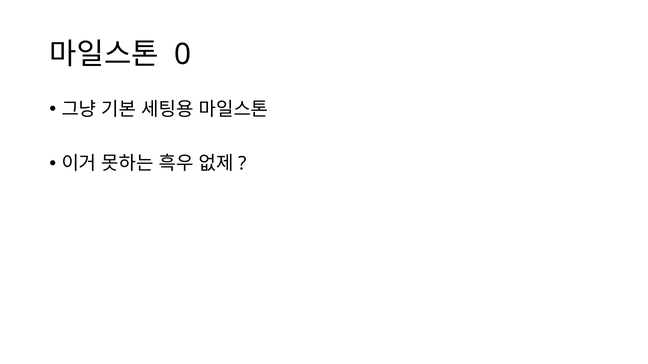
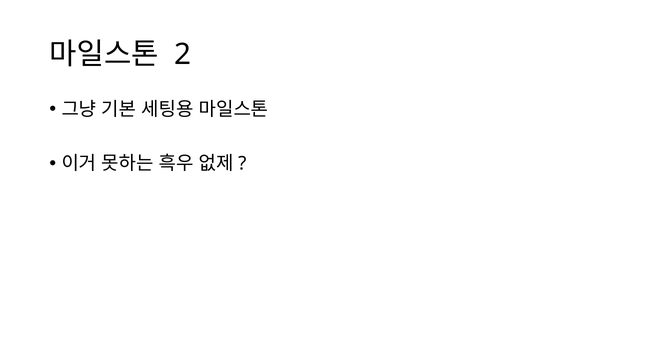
0: 0 -> 2
